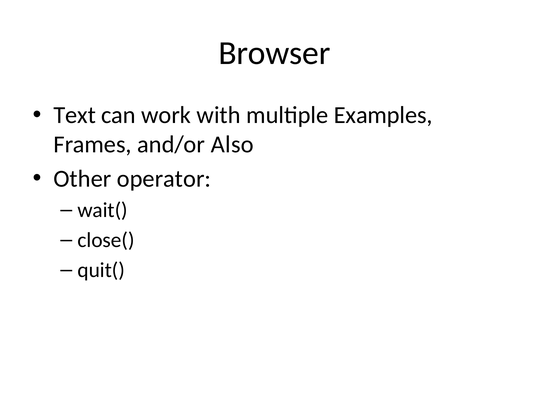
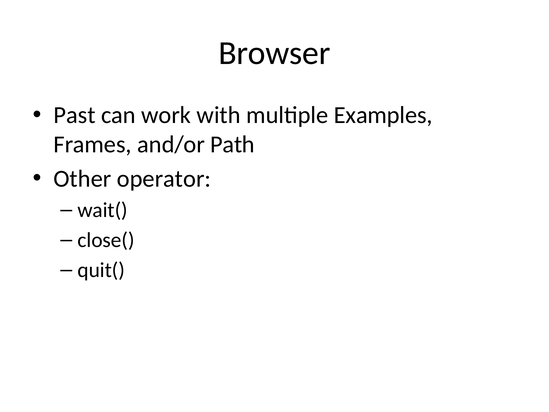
Text: Text -> Past
Also: Also -> Path
